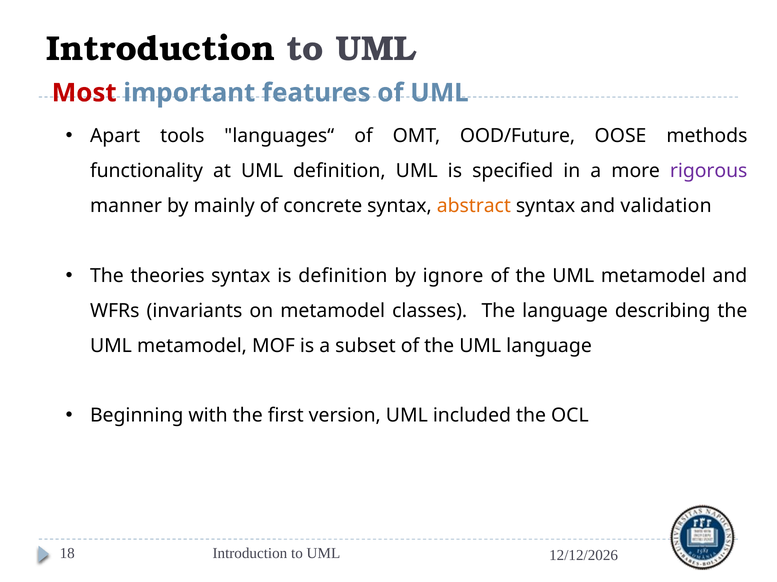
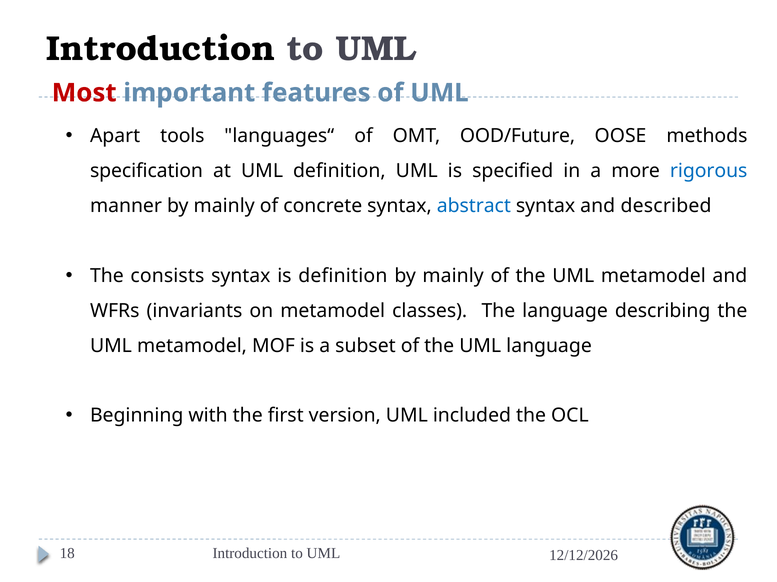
functionality: functionality -> specification
rigorous colour: purple -> blue
abstract colour: orange -> blue
validation: validation -> described
theories: theories -> consists
ignore at (453, 276): ignore -> mainly
